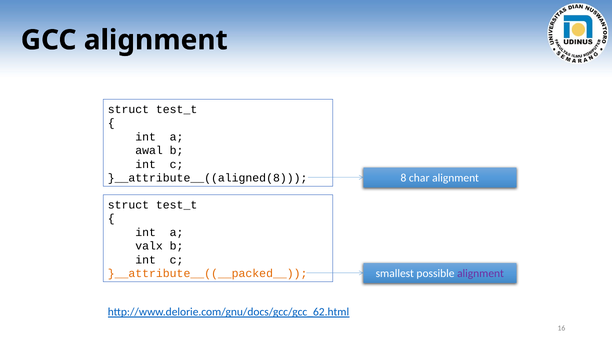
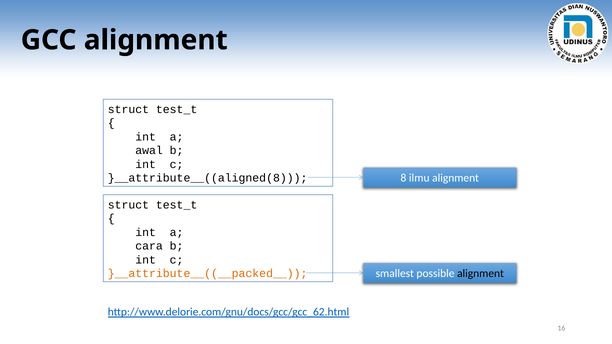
char: char -> ilmu
valx: valx -> cara
alignment at (481, 274) colour: purple -> black
